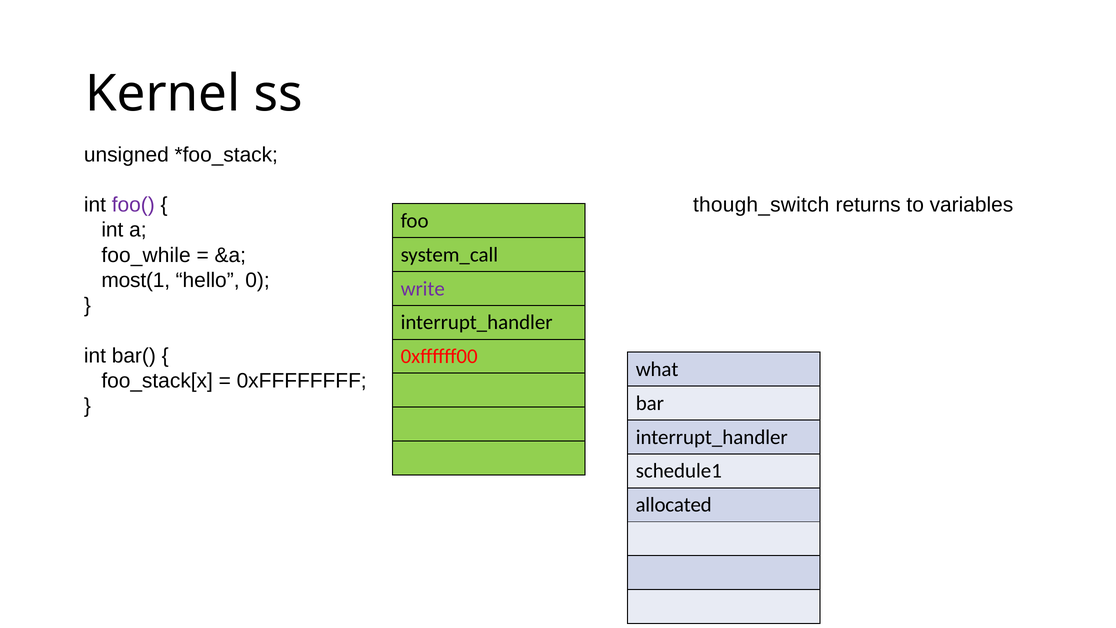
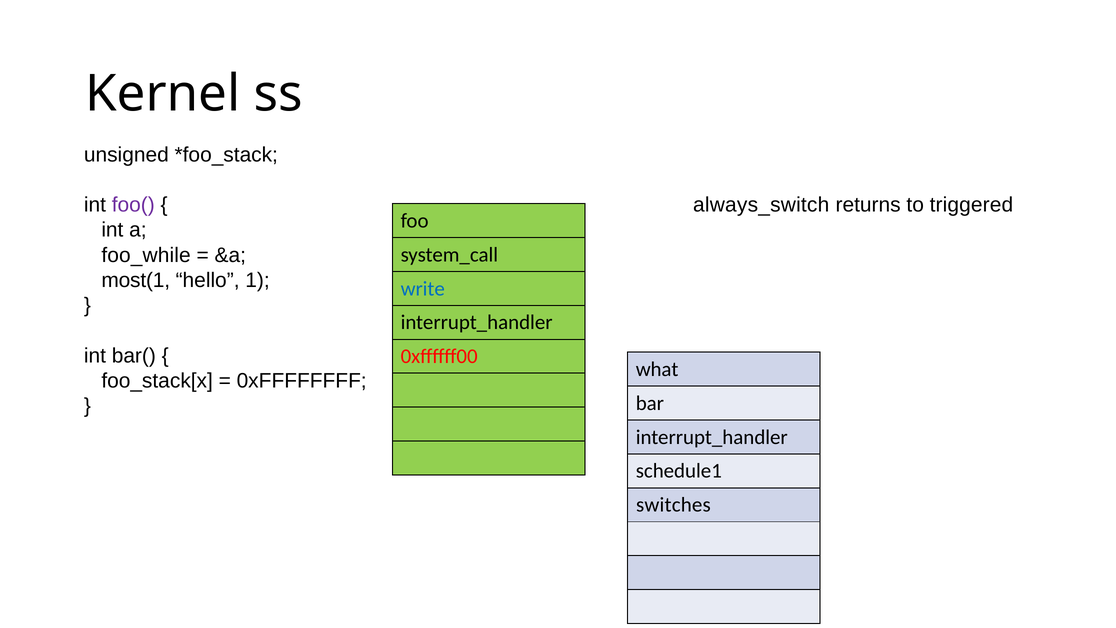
though_switch: though_switch -> always_switch
variables: variables -> triggered
0: 0 -> 1
write colour: purple -> blue
allocated: allocated -> switches
